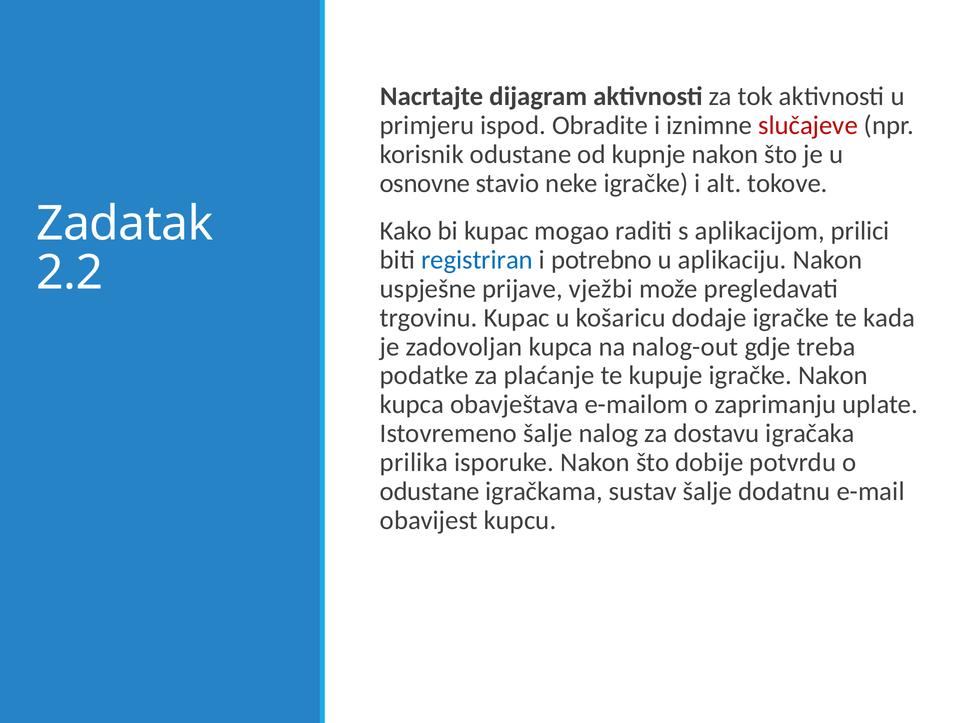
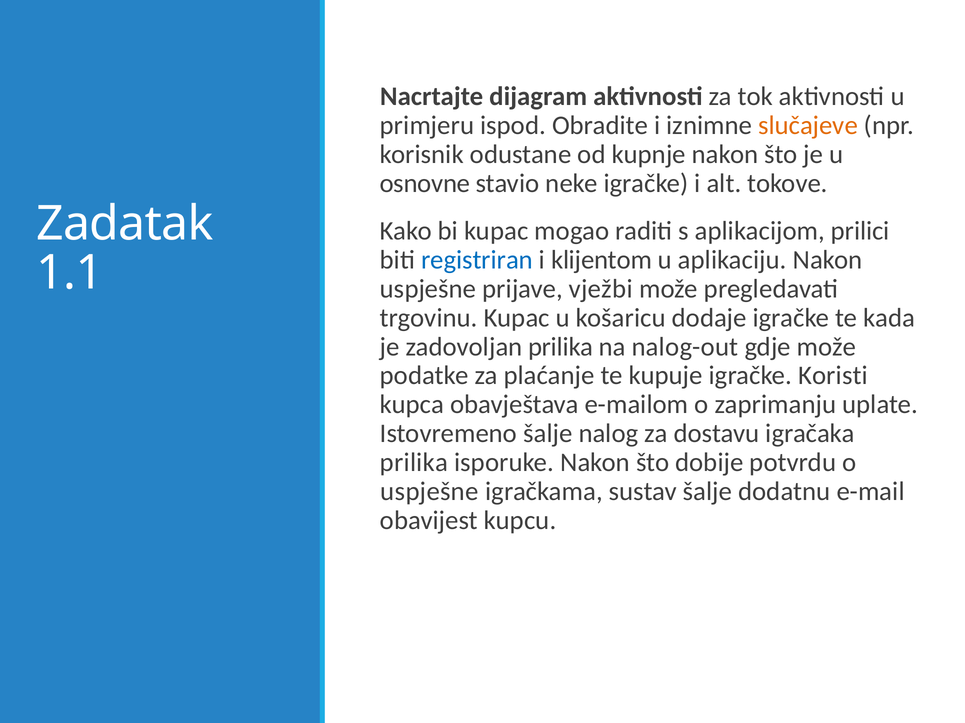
slučajeve colour: red -> orange
potrebno: potrebno -> klijentom
2.2: 2.2 -> 1.1
zadovoljan kupca: kupca -> prilika
gdje treba: treba -> može
igračke Nakon: Nakon -> Koristi
odustane at (430, 492): odustane -> uspješne
